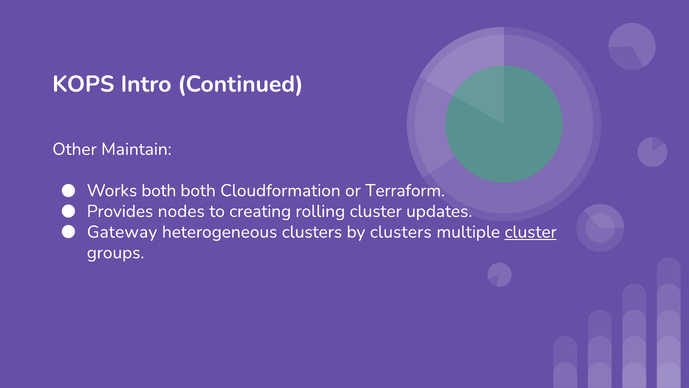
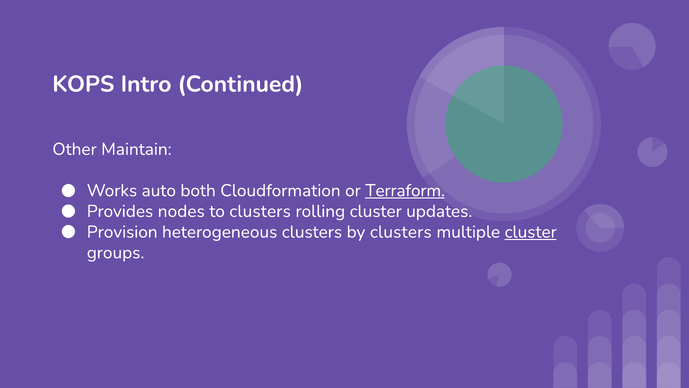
Works both: both -> auto
Terraform underline: none -> present
to creating: creating -> clusters
Gateway: Gateway -> Provision
